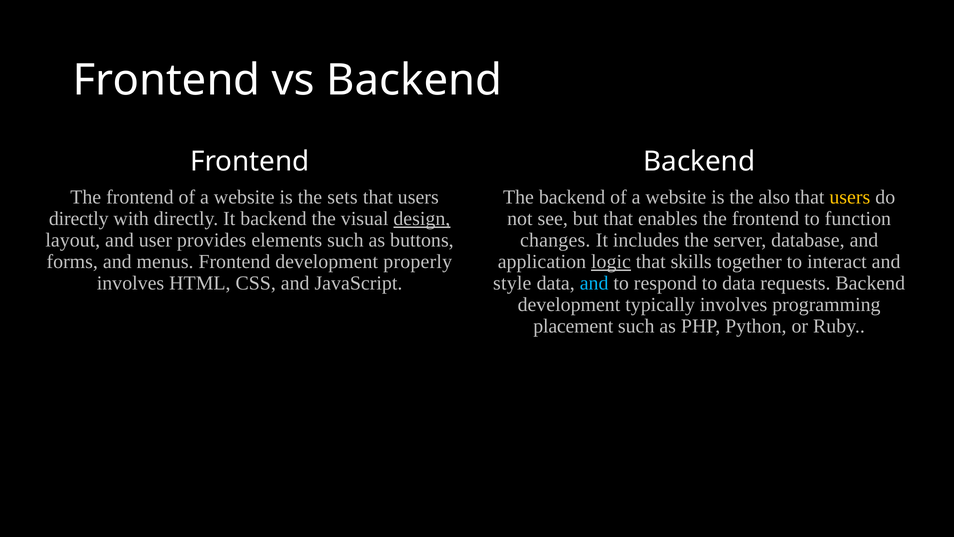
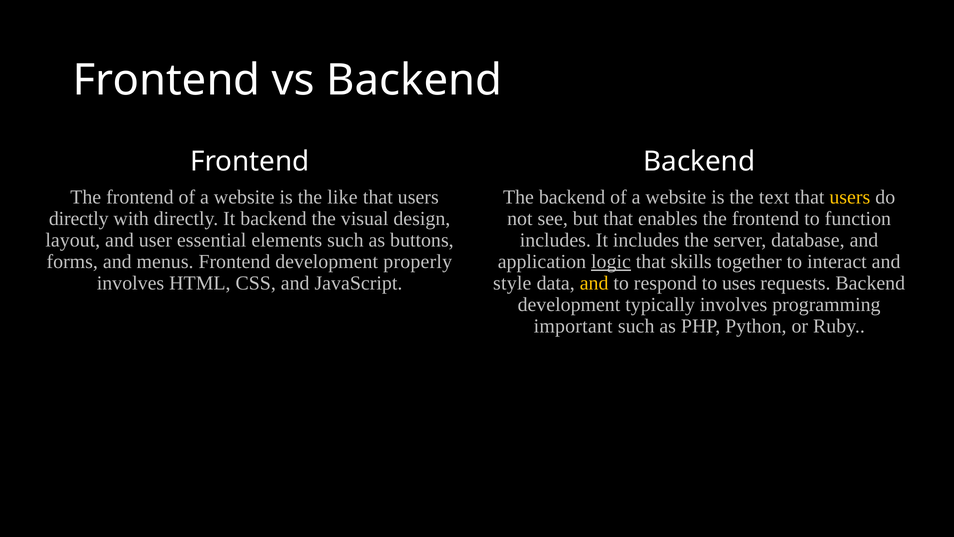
sets: sets -> like
also: also -> text
design underline: present -> none
provides: provides -> essential
changes at (555, 240): changes -> includes
and at (594, 283) colour: light blue -> yellow
to data: data -> uses
placement: placement -> important
